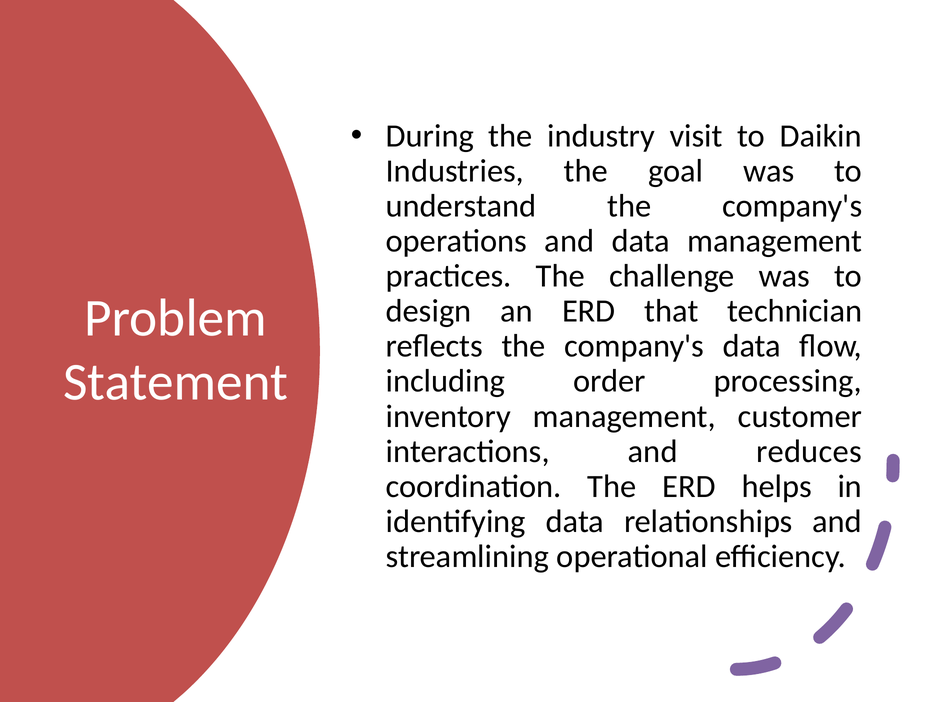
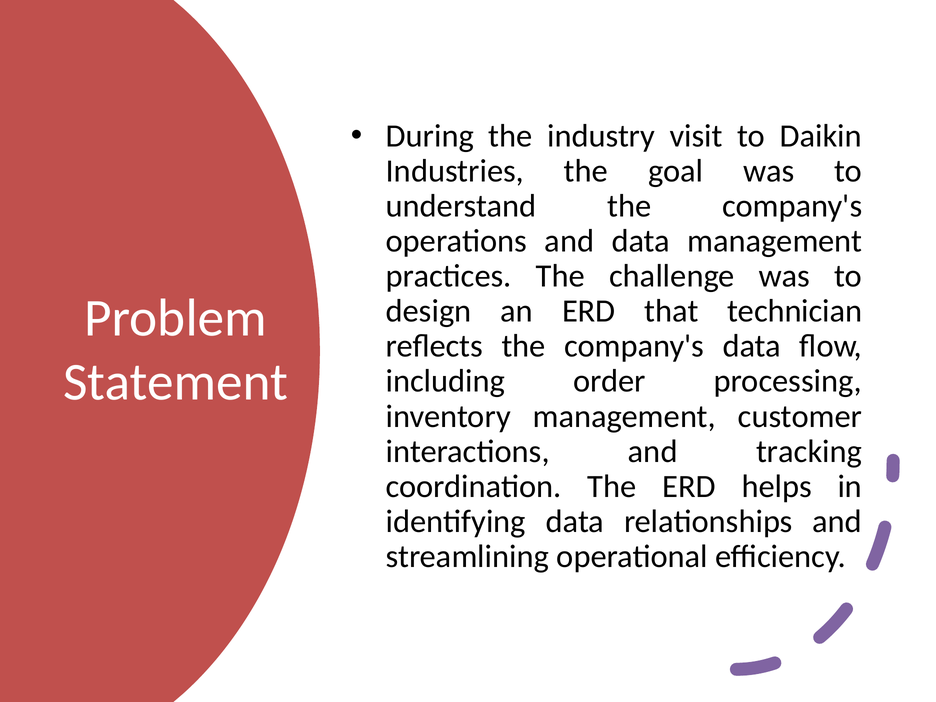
reduces: reduces -> tracking
